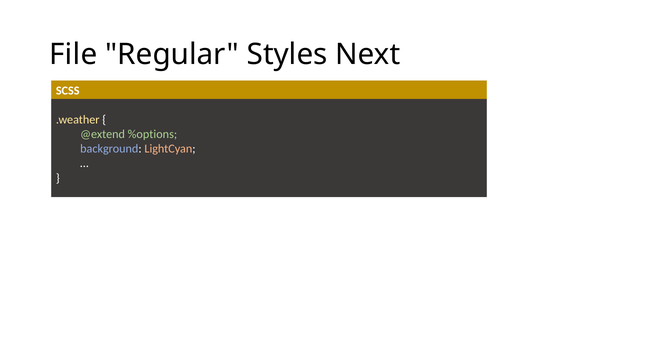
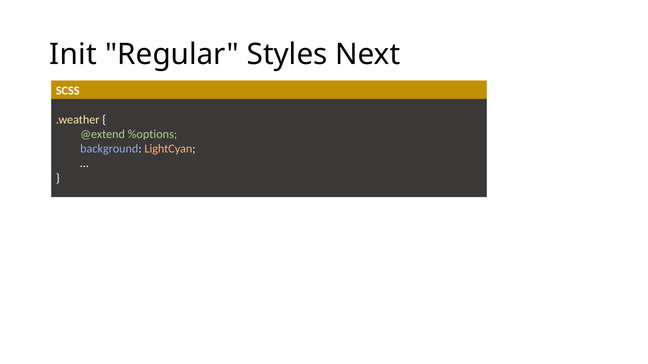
File: File -> Init
